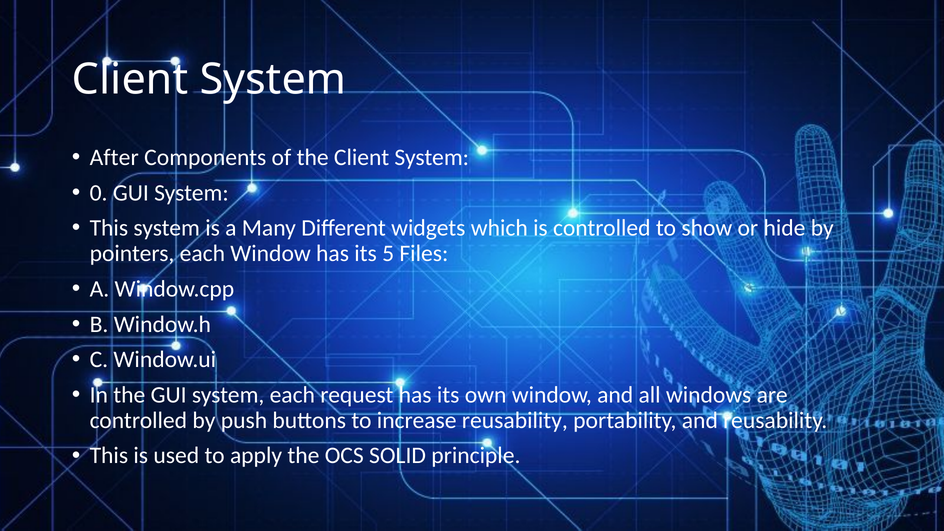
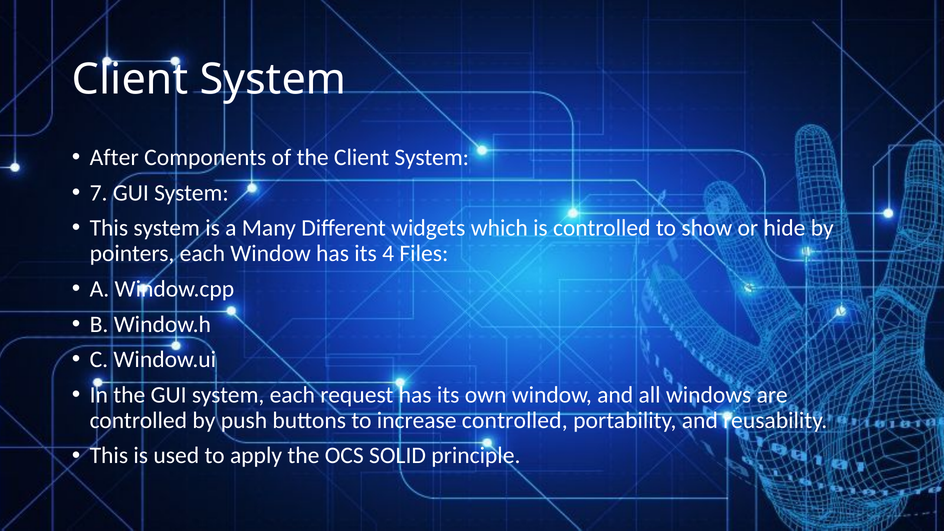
0: 0 -> 7
5: 5 -> 4
increase reusability: reusability -> controlled
